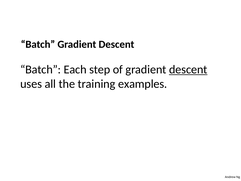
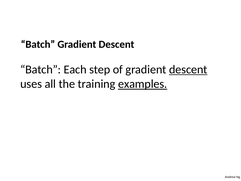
examples underline: none -> present
